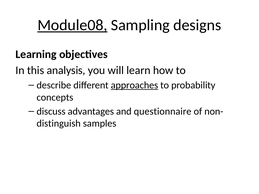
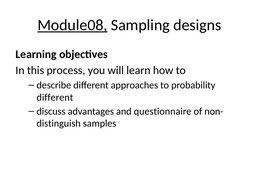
analysis: analysis -> process
approaches underline: present -> none
concepts at (55, 97): concepts -> different
